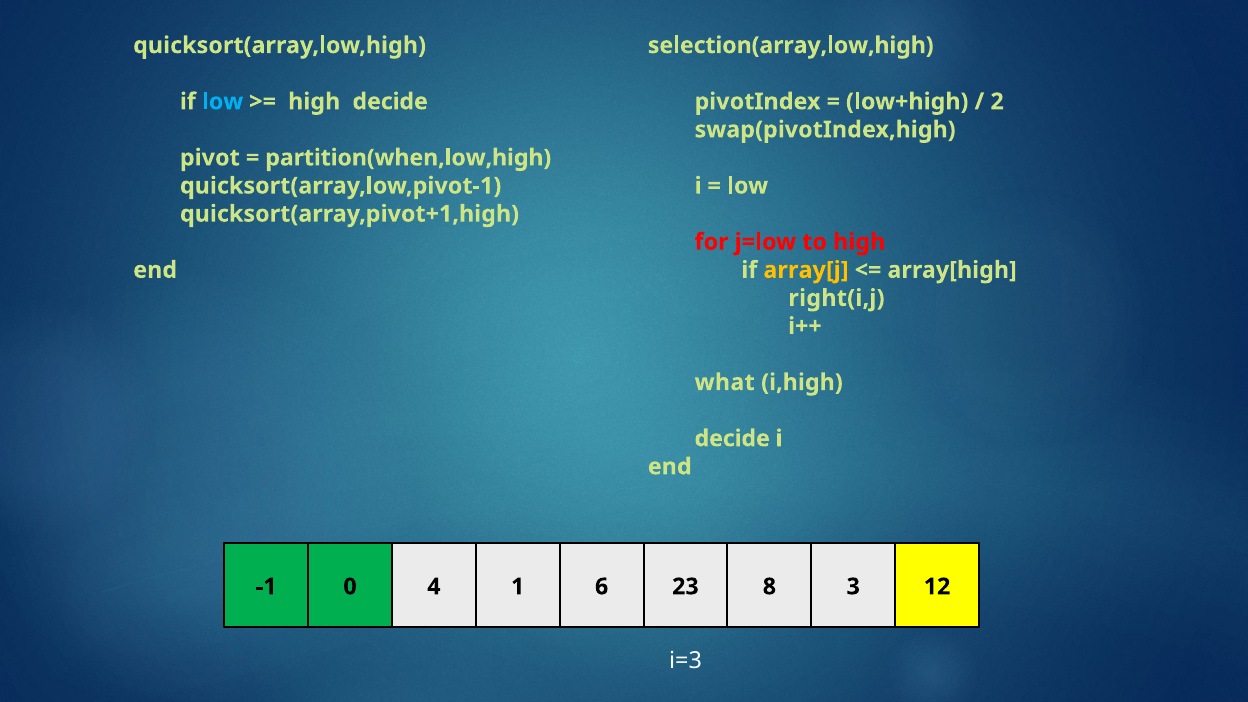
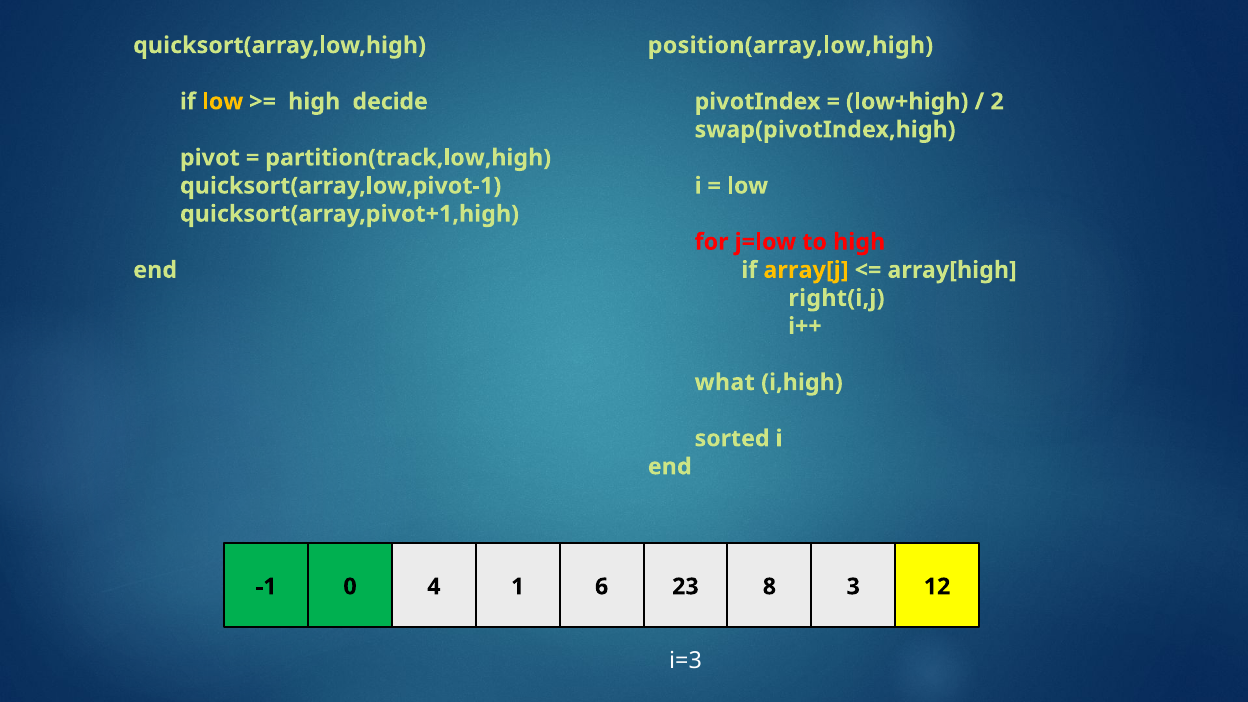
selection(array,low,high: selection(array,low,high -> position(array,low,high
low at (223, 102) colour: light blue -> yellow
partition(when,low,high: partition(when,low,high -> partition(track,low,high
decide at (732, 439): decide -> sorted
